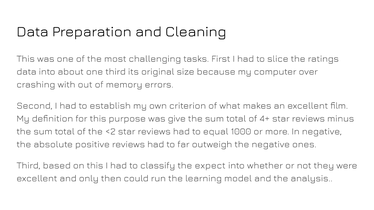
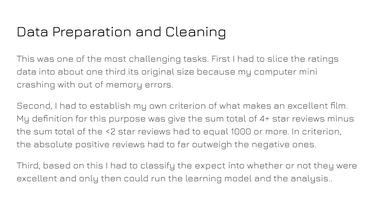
over: over -> mini
In negative: negative -> criterion
